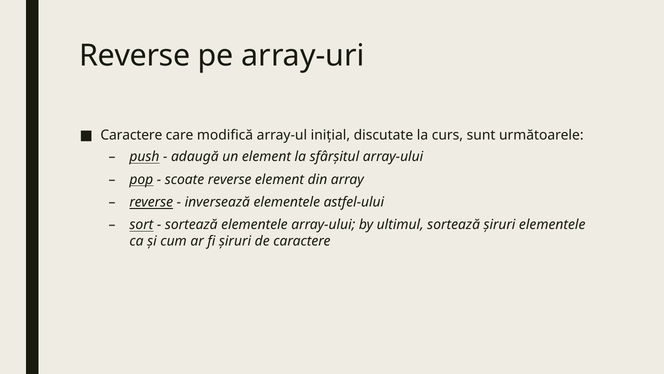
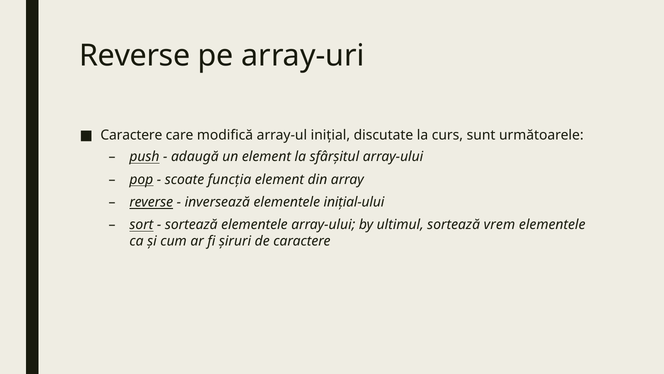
scoate reverse: reverse -> funcția
astfel-ului: astfel-ului -> inițial-ului
sortează șiruri: șiruri -> vrem
